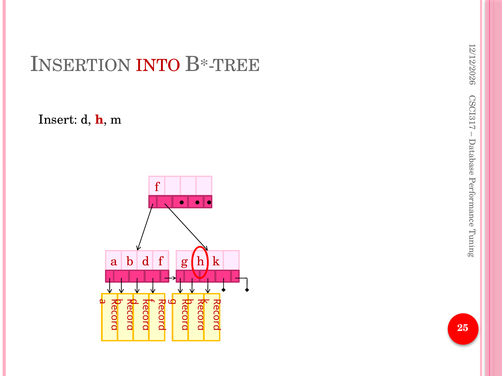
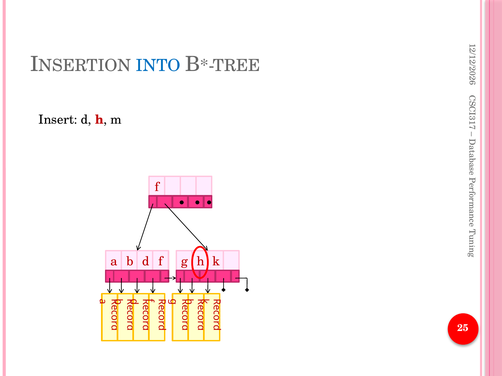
INTO colour: red -> blue
